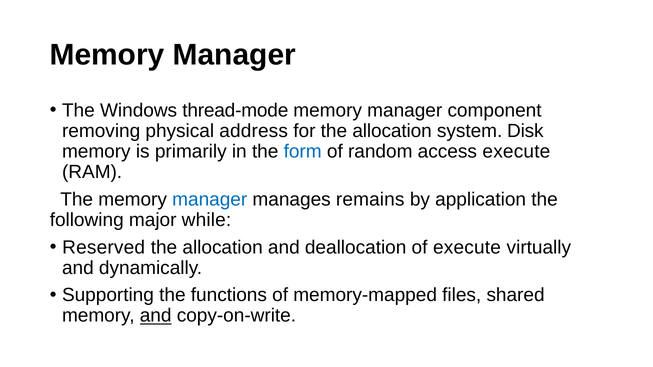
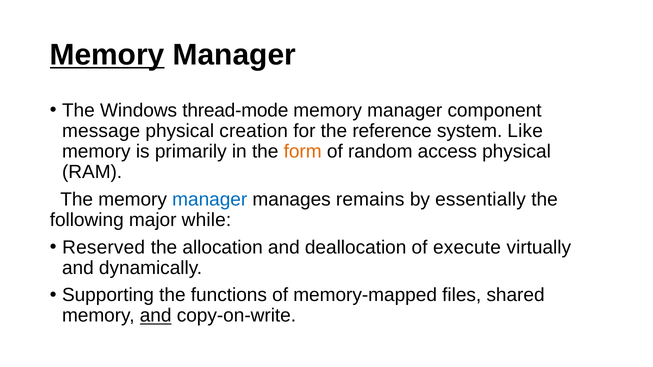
Memory at (107, 55) underline: none -> present
removing: removing -> message
address: address -> creation
for the allocation: allocation -> reference
Disk: Disk -> Like
form colour: blue -> orange
access execute: execute -> physical
application: application -> essentially
